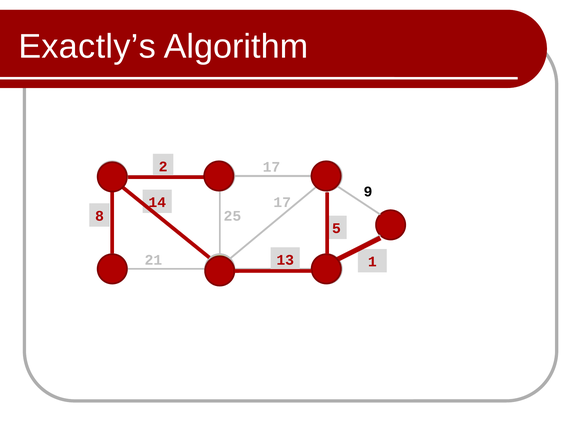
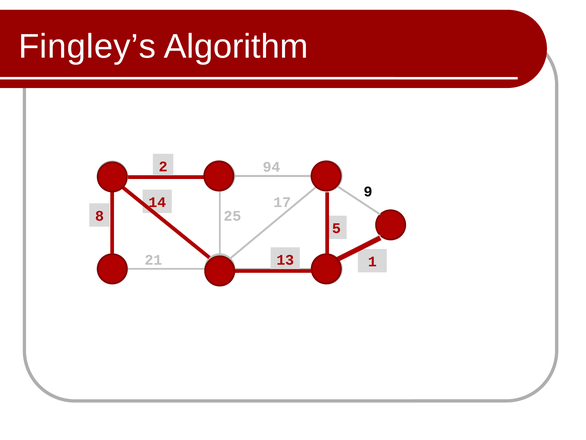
Exactly’s: Exactly’s -> Fingley’s
2 17: 17 -> 94
